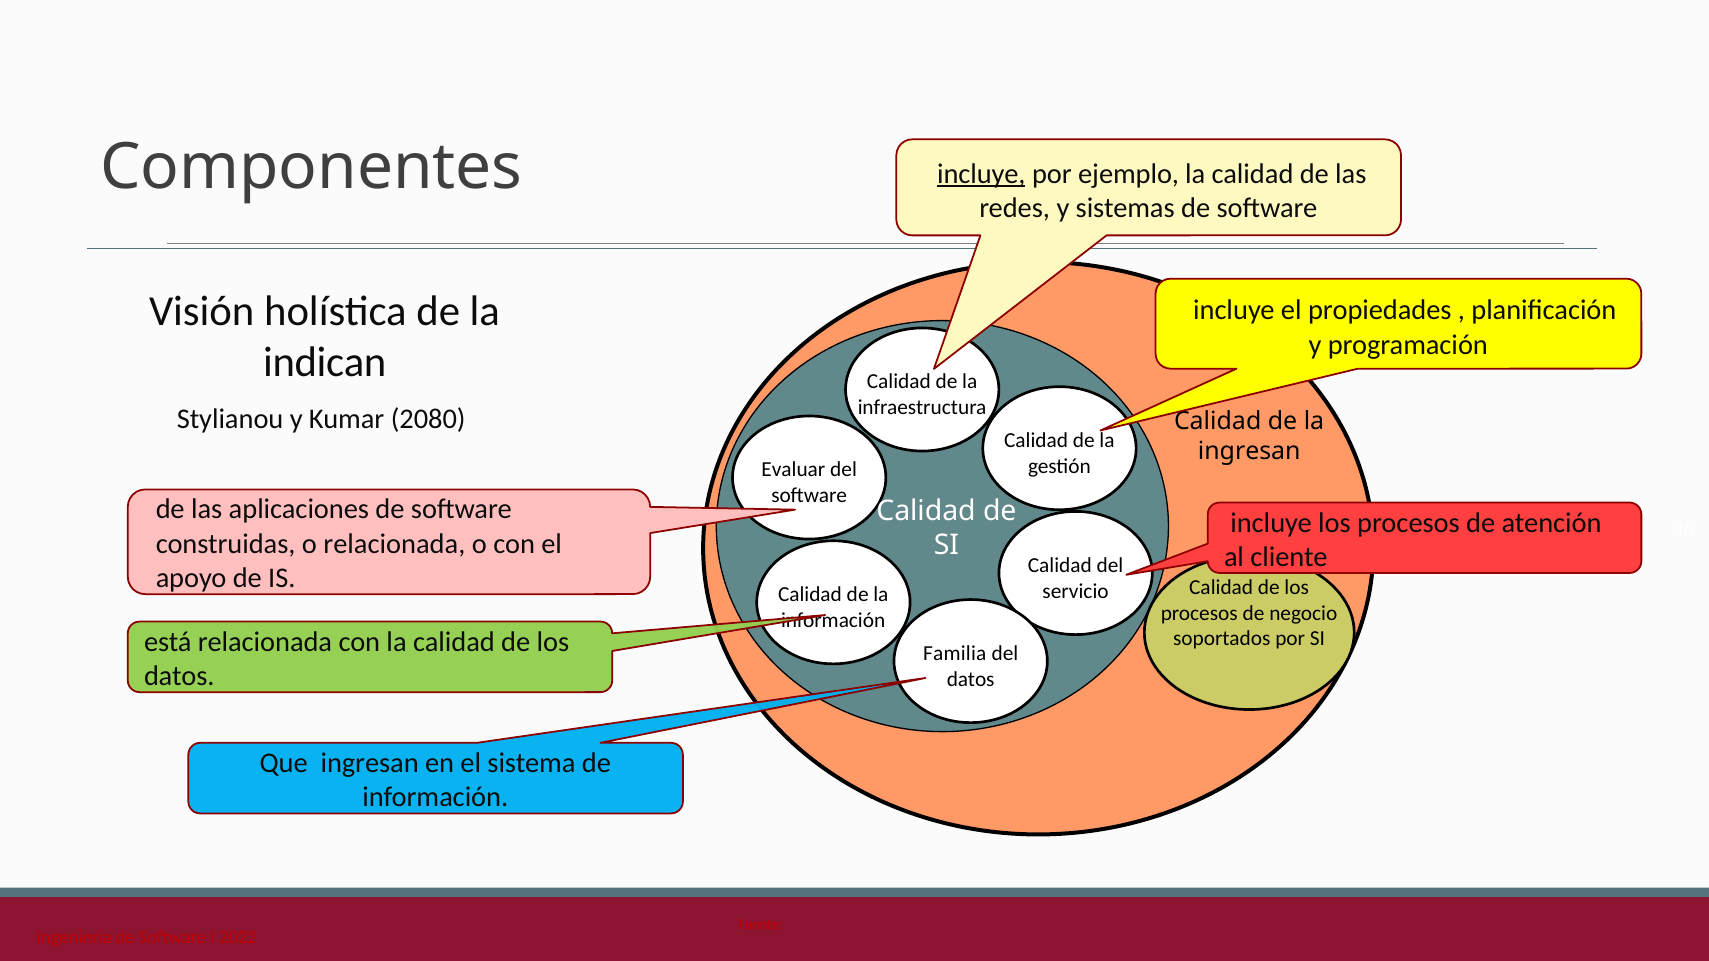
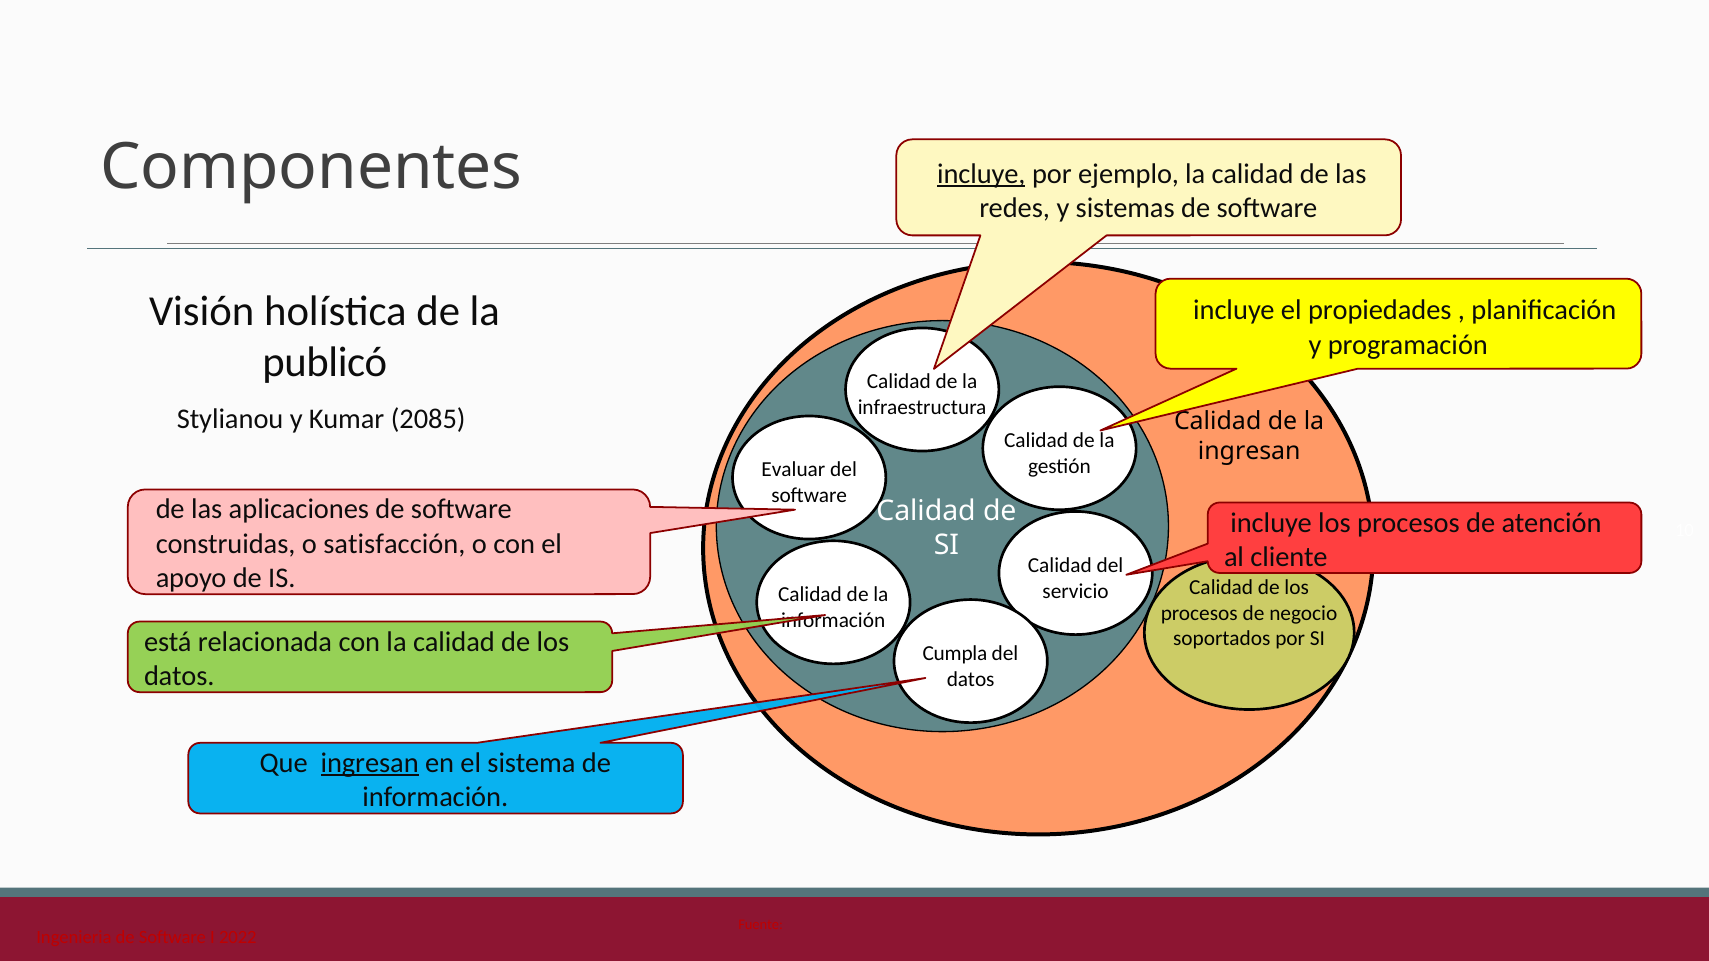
indican: indican -> publicó
2080: 2080 -> 2085
o relacionada: relacionada -> satisfacción
Familia: Familia -> Cumpla
ingresan at (370, 763) underline: none -> present
